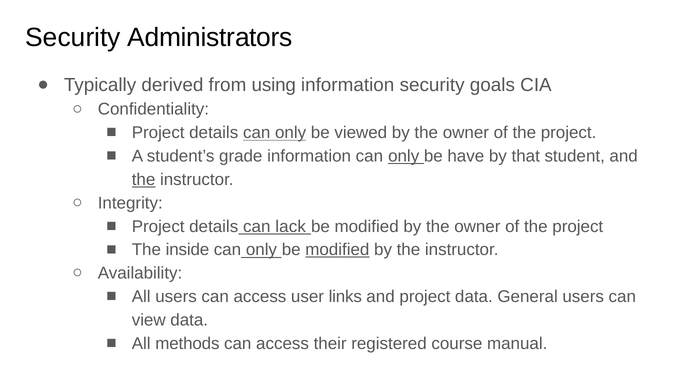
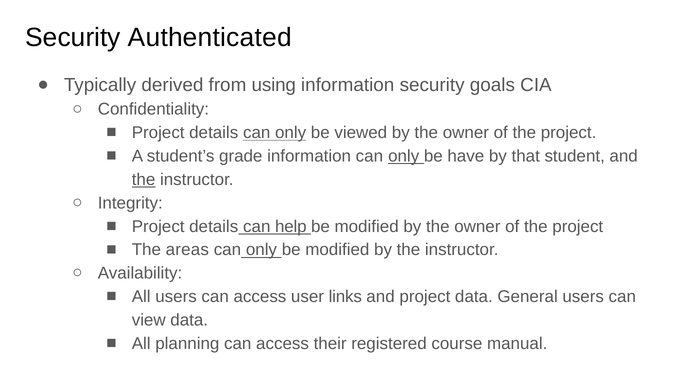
Administrators: Administrators -> Authenticated
lack: lack -> help
inside: inside -> areas
modified at (337, 250) underline: present -> none
methods: methods -> planning
